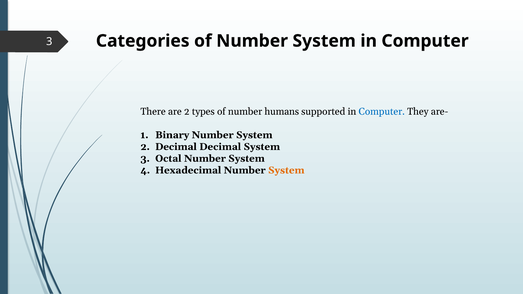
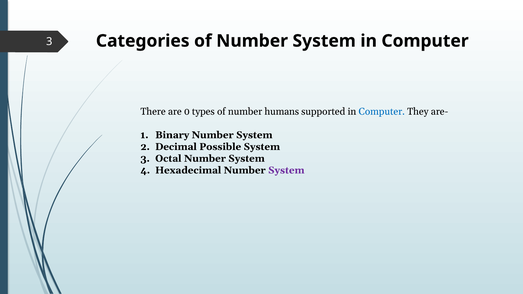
are 2: 2 -> 0
Decimal Decimal: Decimal -> Possible
System at (286, 170) colour: orange -> purple
